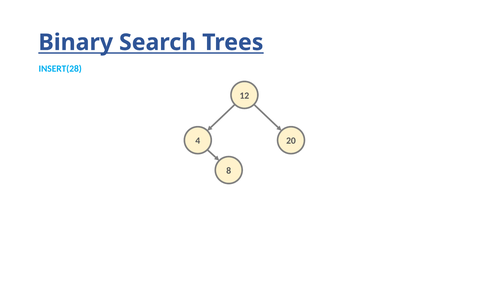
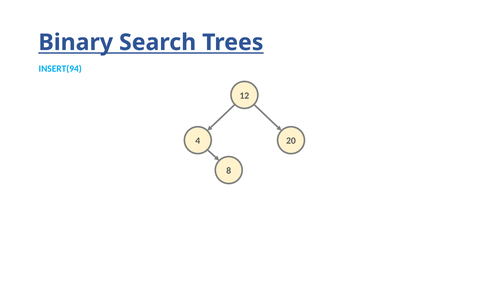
INSERT(28: INSERT(28 -> INSERT(94
